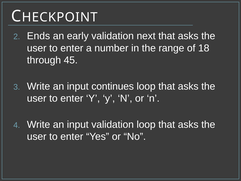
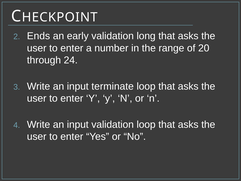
next: next -> long
18: 18 -> 20
45: 45 -> 24
continues: continues -> terminate
